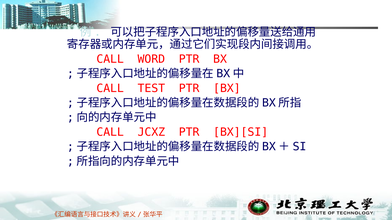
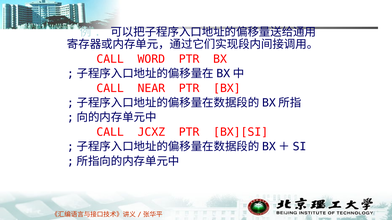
TEST: TEST -> NEAR
